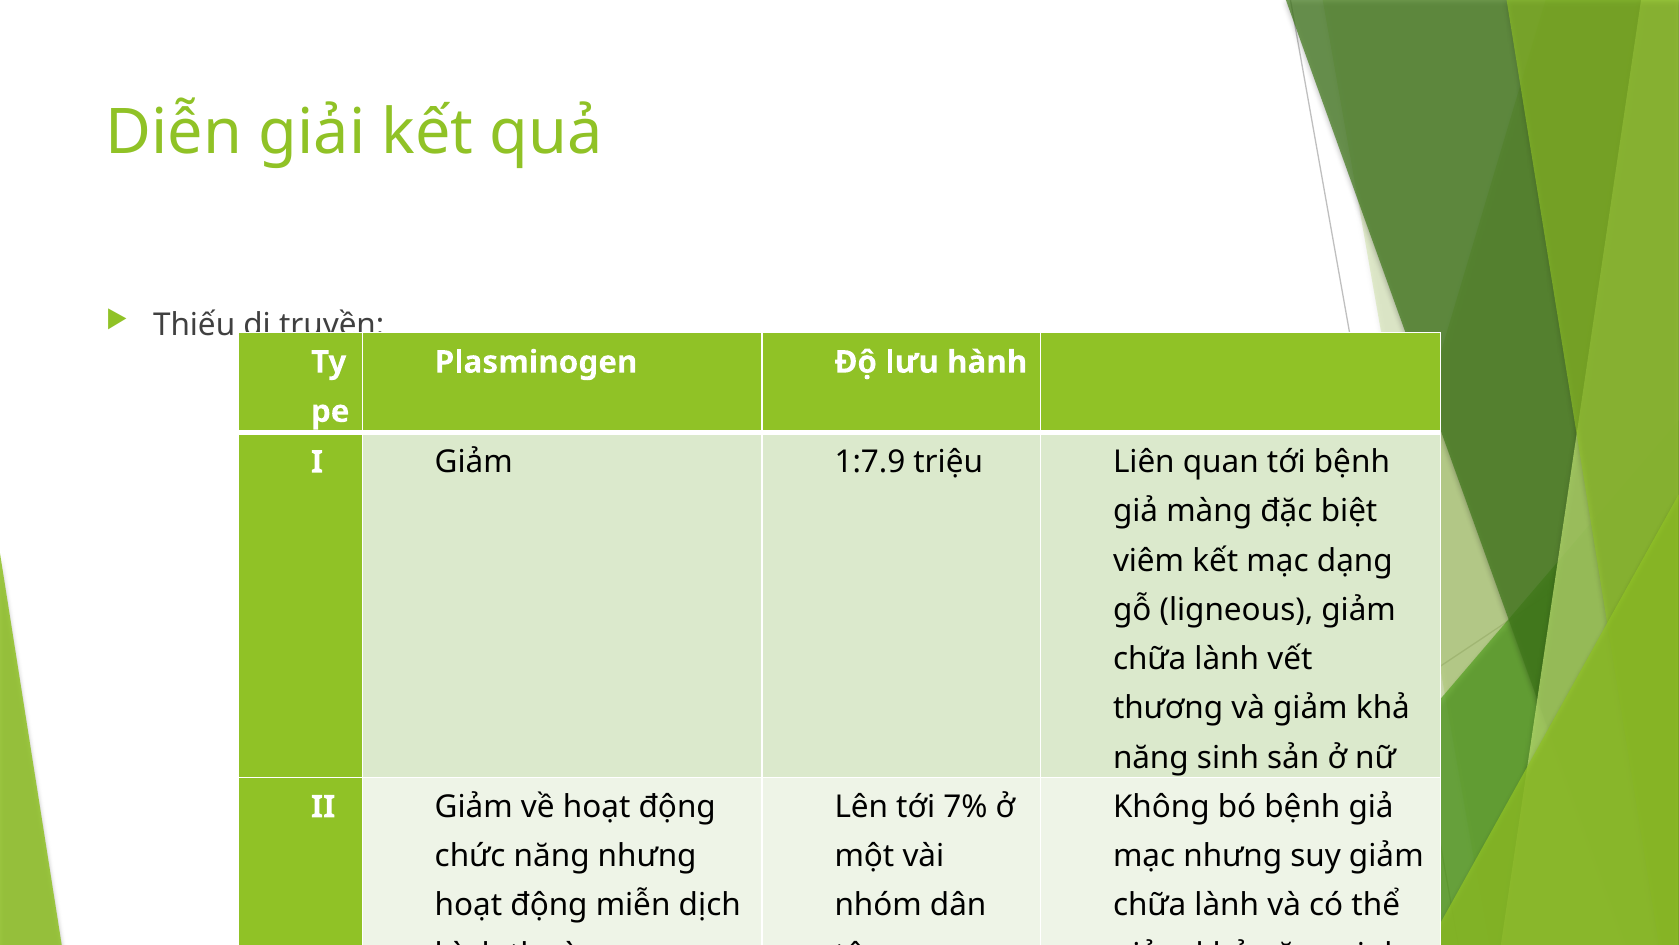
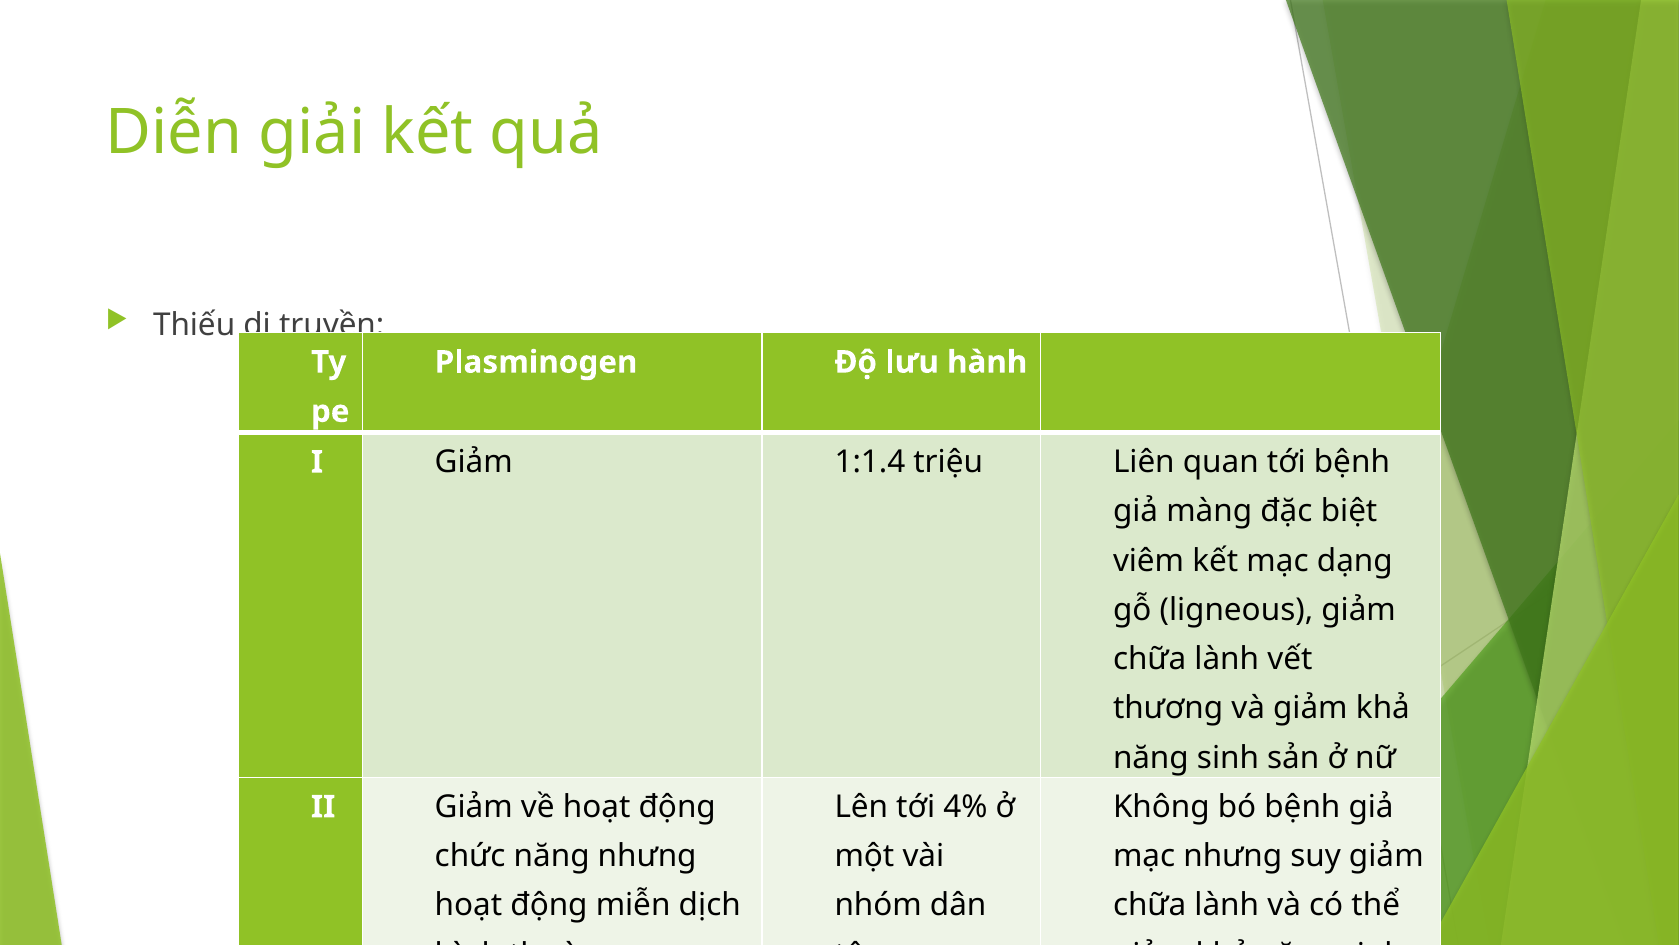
1:7.9: 1:7.9 -> 1:1.4
7%: 7% -> 4%
